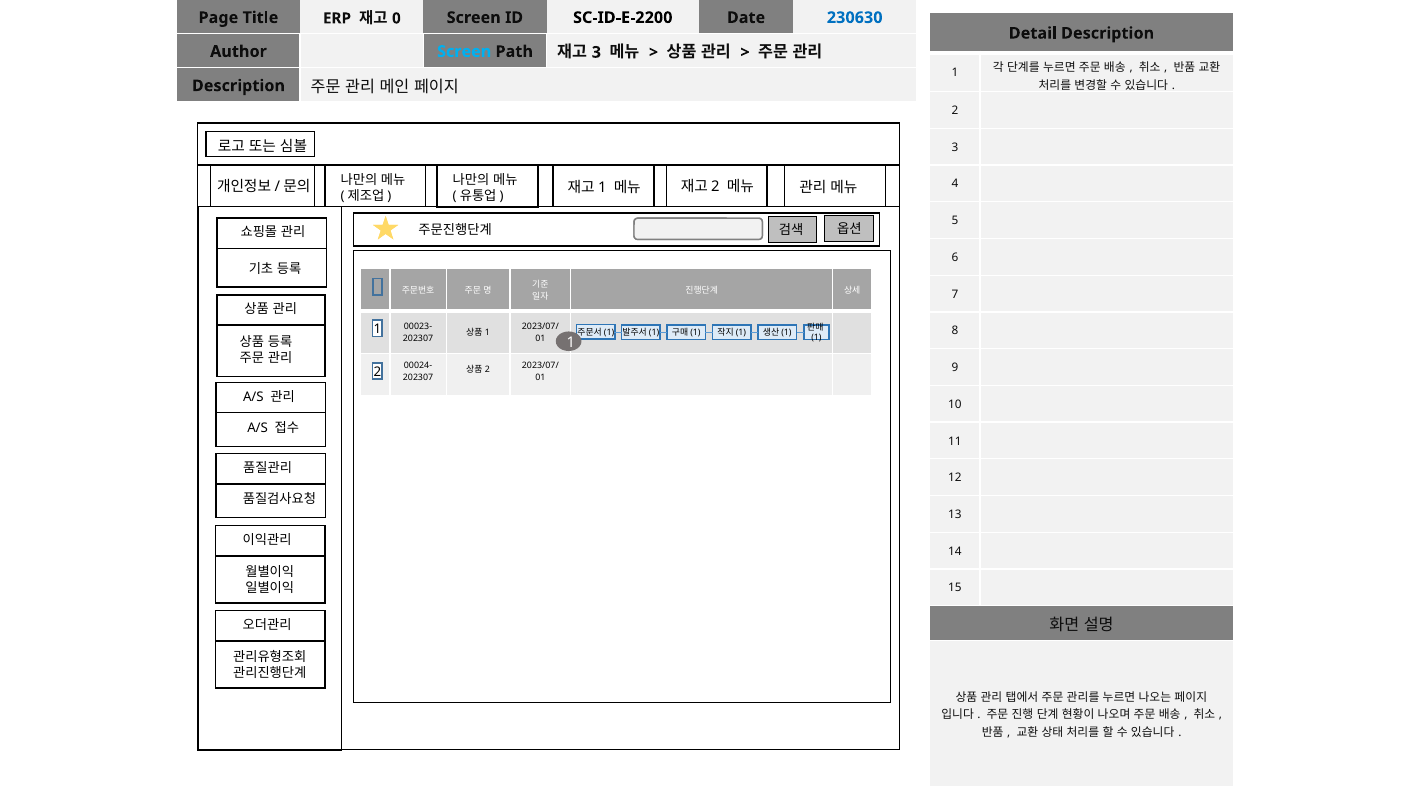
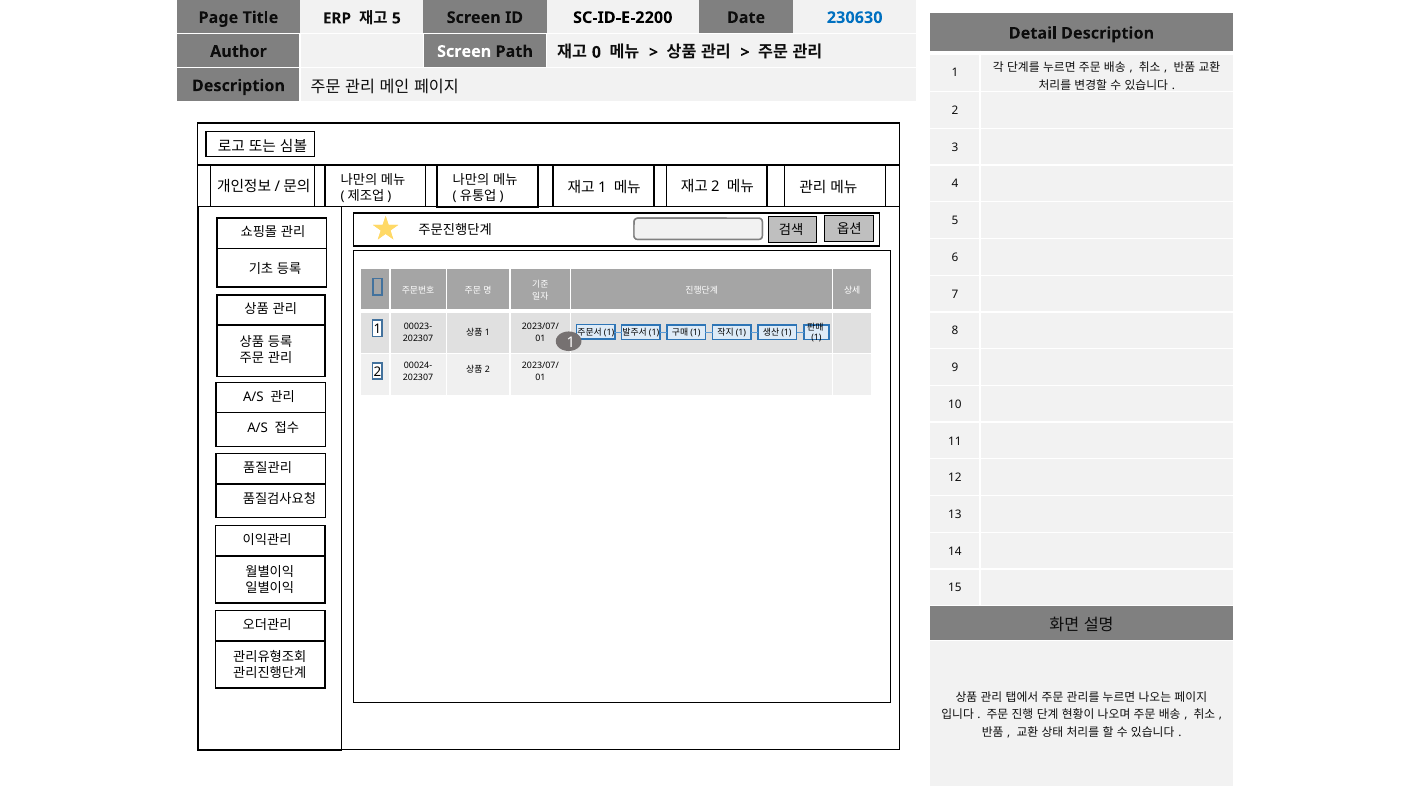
0 at (396, 18): 0 -> 5
Screen at (464, 52) colour: light blue -> white
3 at (596, 52): 3 -> 0
